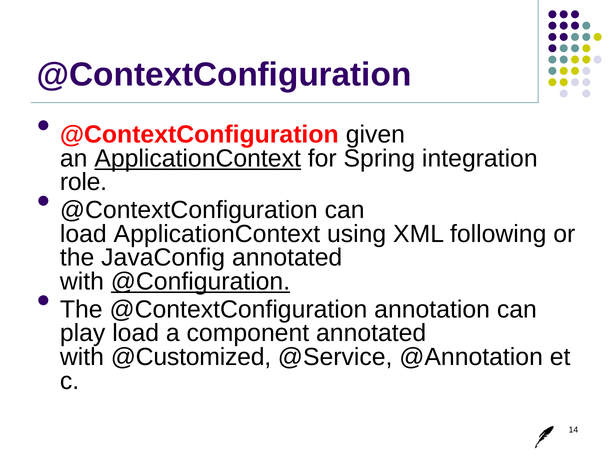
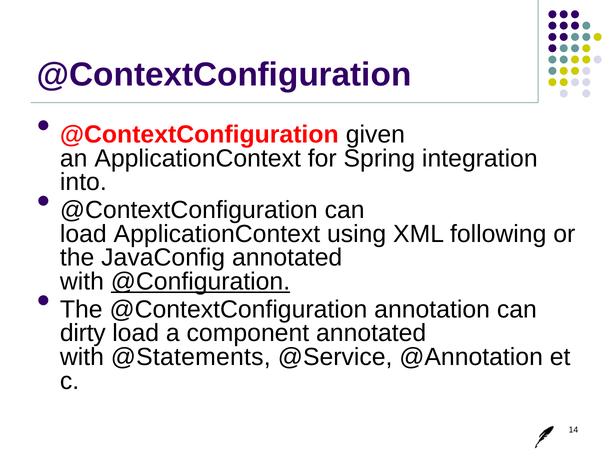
ApplicationContext at (198, 158) underline: present -> none
role: role -> into
play: play -> dirty
@Customized: @Customized -> @Statements
